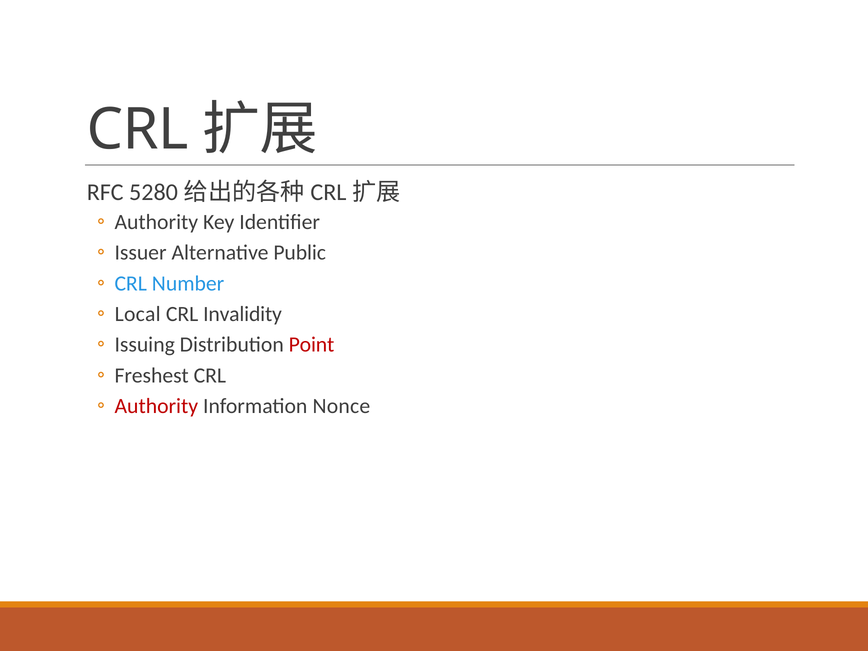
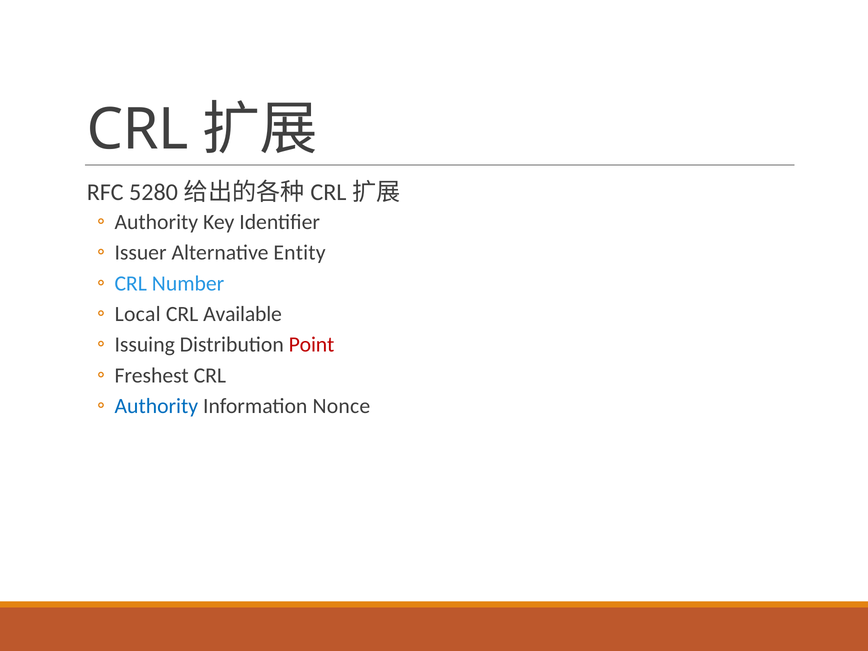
Public: Public -> Entity
Invalidity: Invalidity -> Available
Authority at (156, 406) colour: red -> blue
